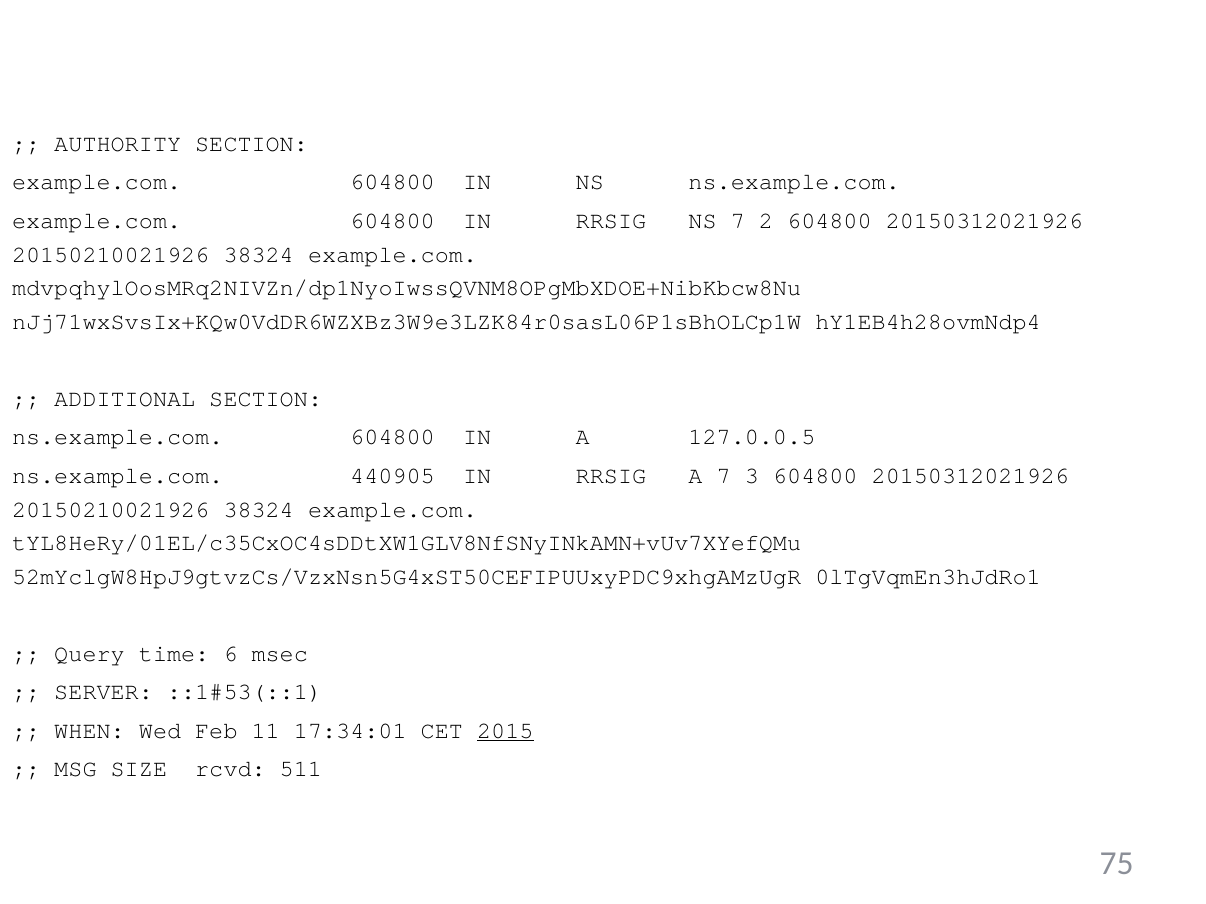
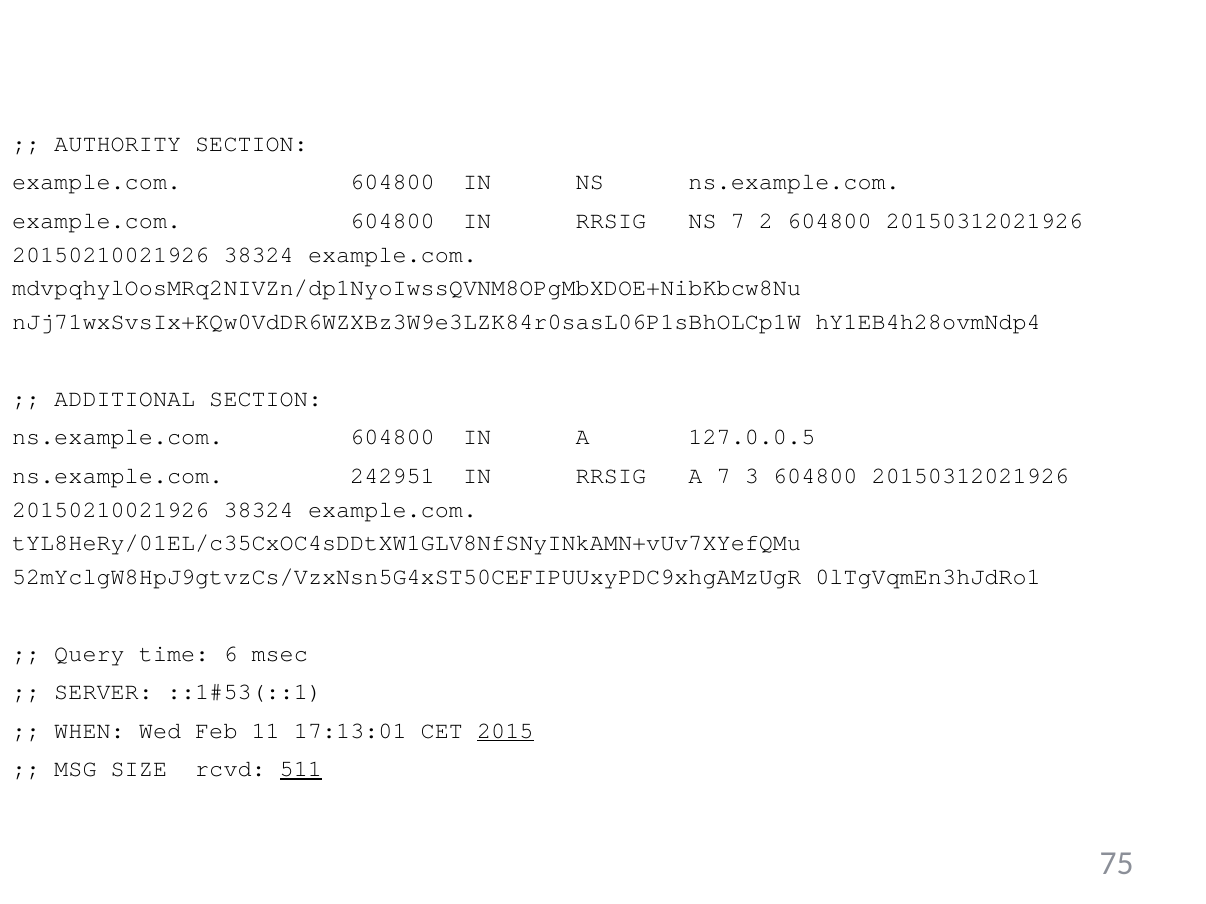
440905: 440905 -> 242951
17:34:01: 17:34:01 -> 17:13:01
511 underline: none -> present
